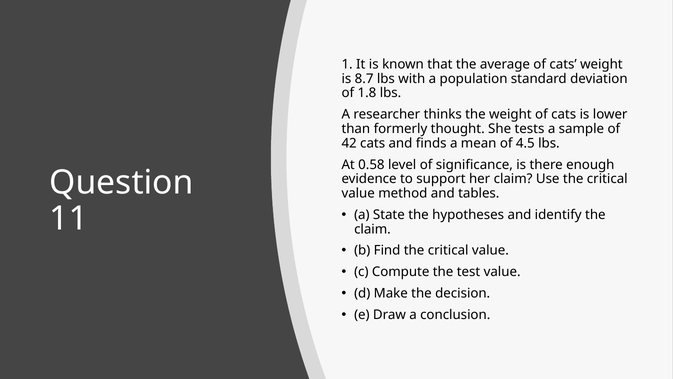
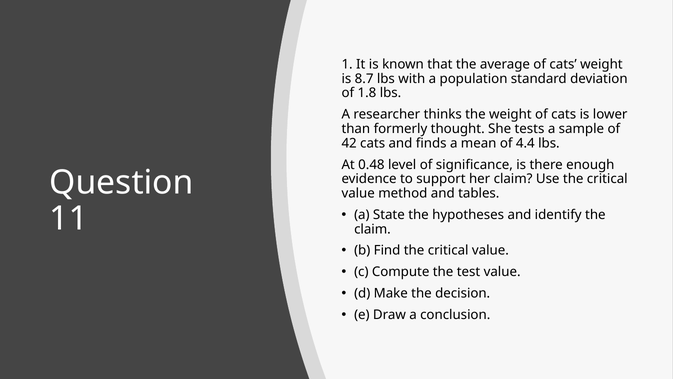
4.5: 4.5 -> 4.4
0.58: 0.58 -> 0.48
